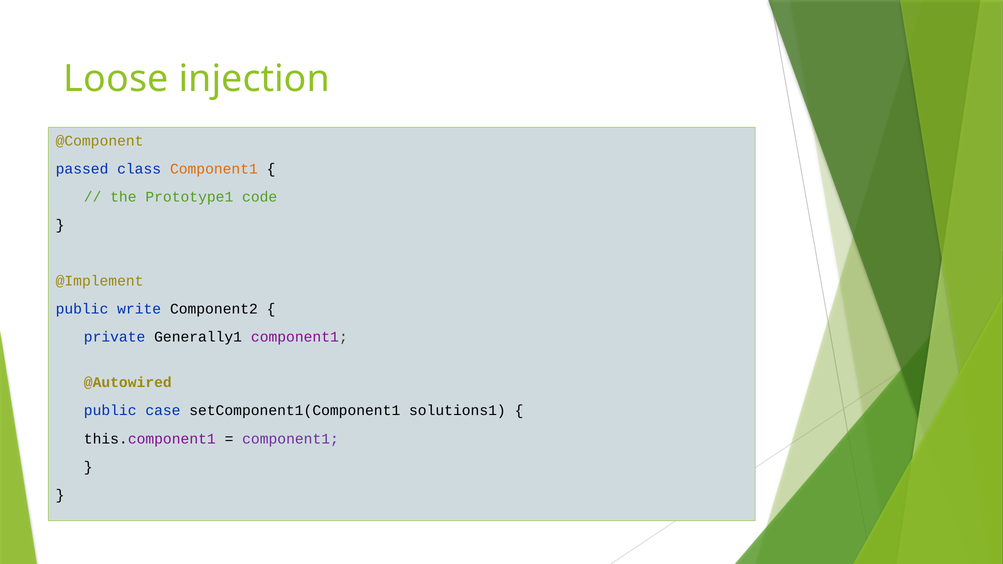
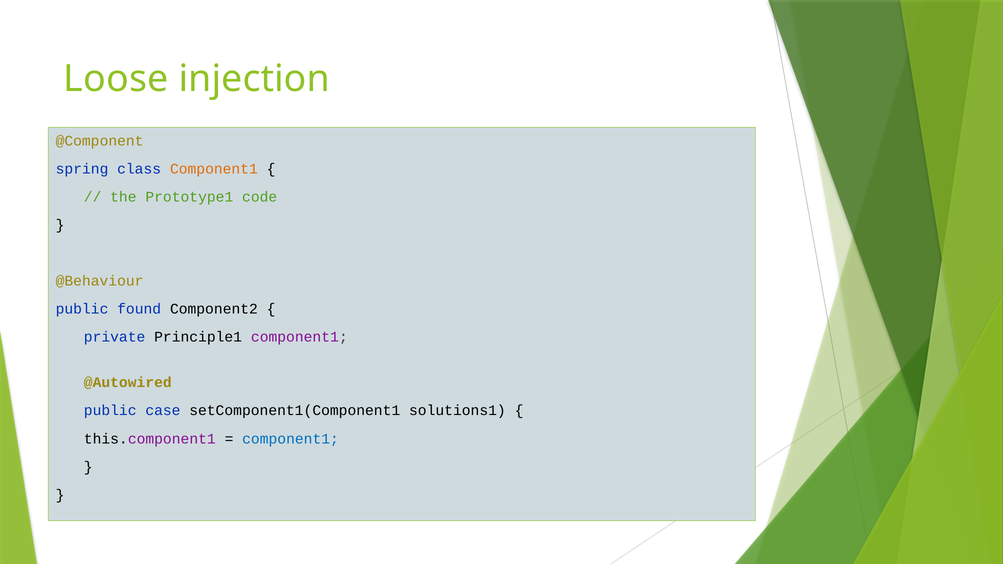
passed: passed -> spring
@Implement: @Implement -> @Behaviour
write: write -> found
Generally1: Generally1 -> Principle1
component1 at (291, 439) colour: purple -> blue
